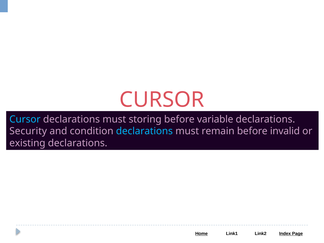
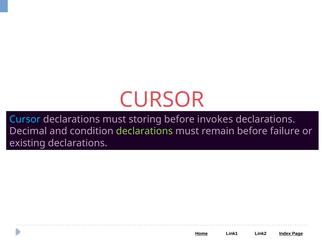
variable: variable -> invokes
Security: Security -> Decimal
declarations at (144, 131) colour: light blue -> light green
invalid: invalid -> failure
